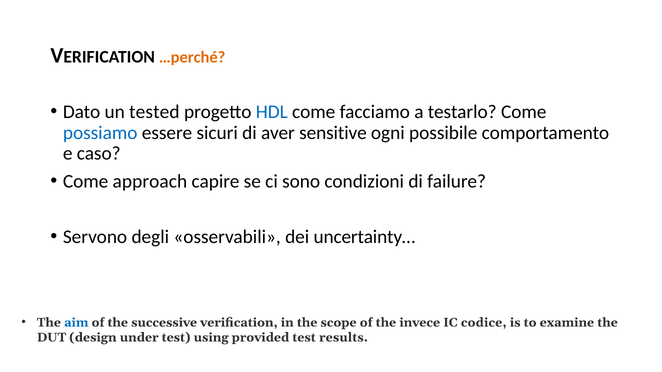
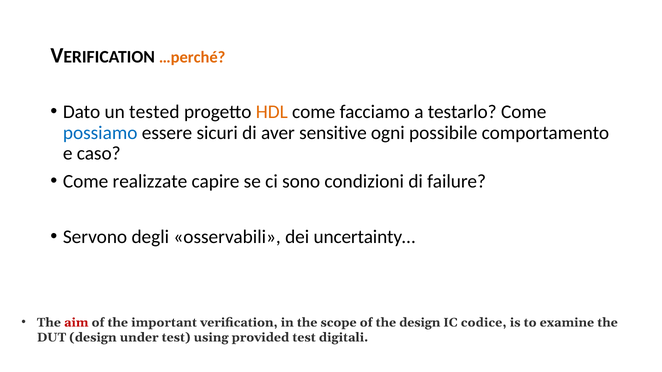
HDL colour: blue -> orange
approach: approach -> realizzate
aim colour: blue -> red
successive: successive -> important
the invece: invece -> design
results: results -> digitali
